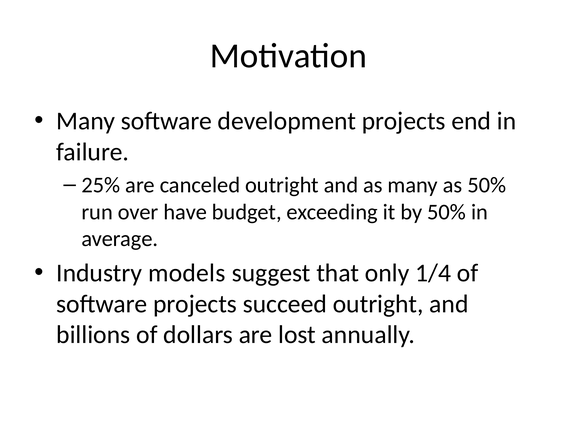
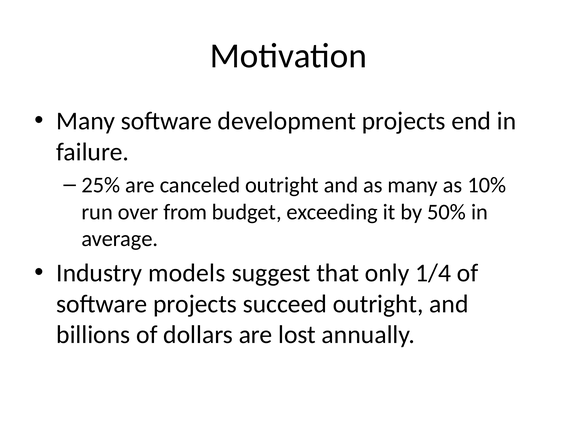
as 50%: 50% -> 10%
have: have -> from
